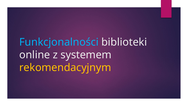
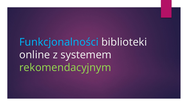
rekomendacyjnym colour: yellow -> light green
